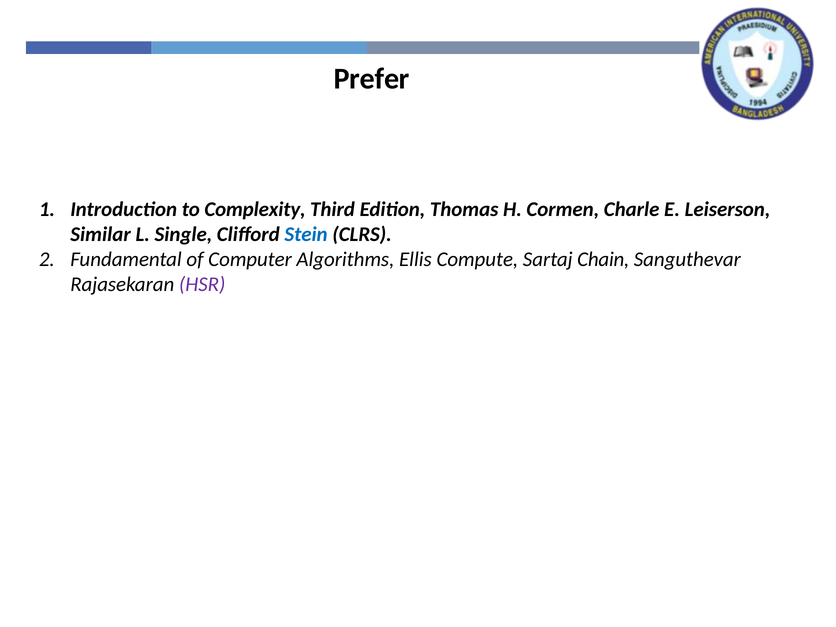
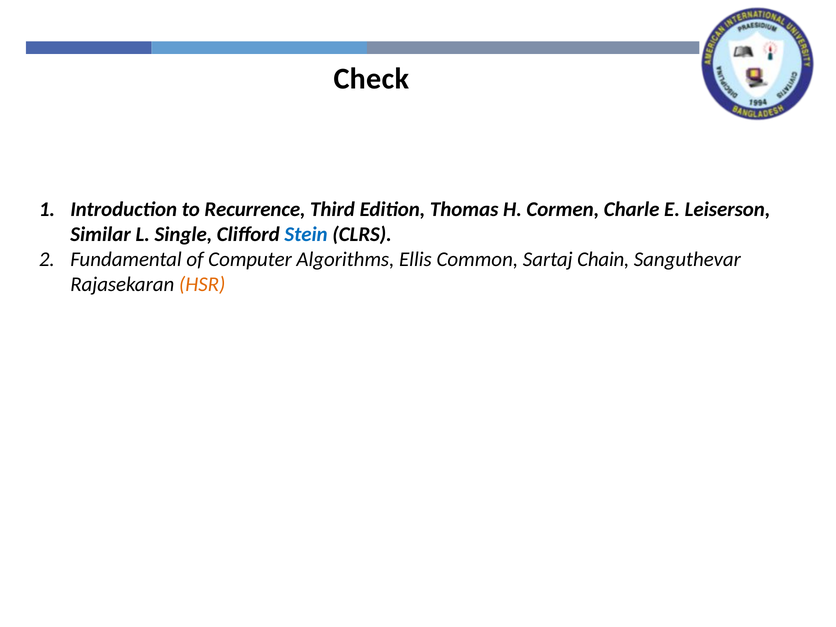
Prefer: Prefer -> Check
Complexity: Complexity -> Recurrence
Compute: Compute -> Common
HSR colour: purple -> orange
